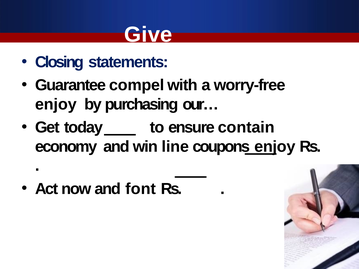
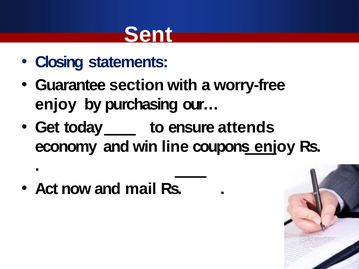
Give: Give -> Sent
compel: compel -> section
contain: contain -> attends
font: font -> mail
